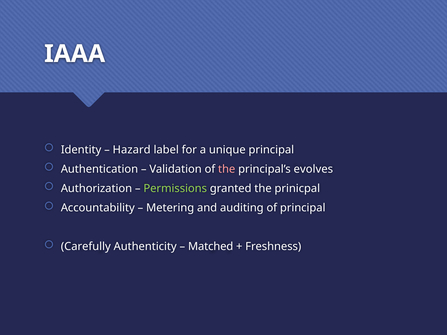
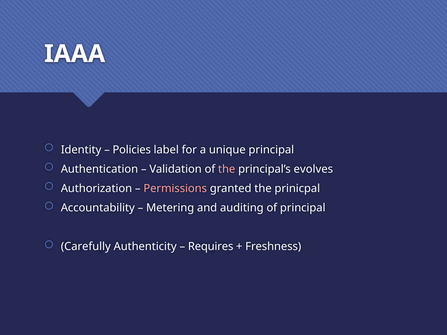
Hazard: Hazard -> Policies
Permissions colour: light green -> pink
Matched: Matched -> Requires
